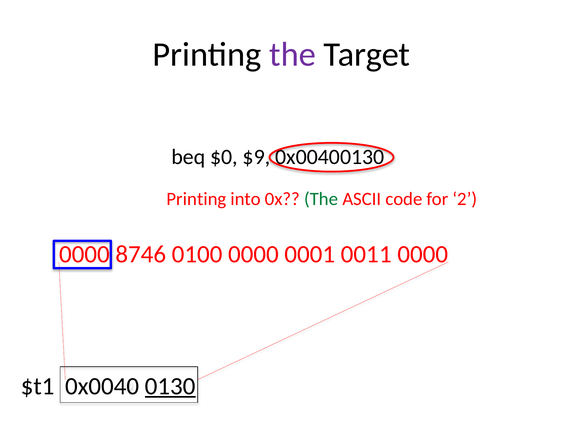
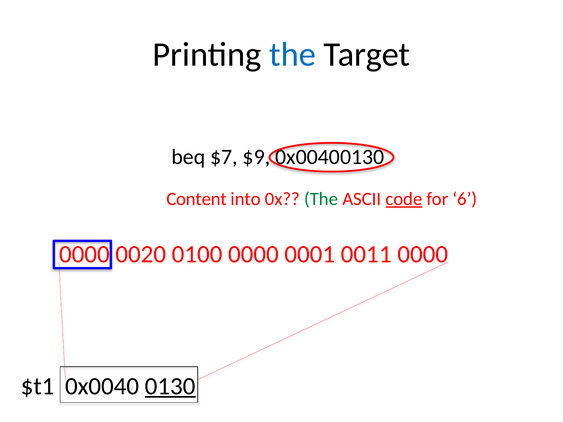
the at (293, 55) colour: purple -> blue
$0: $0 -> $7
Printing at (197, 199): Printing -> Content
code underline: none -> present
2: 2 -> 6
8746: 8746 -> 0020
